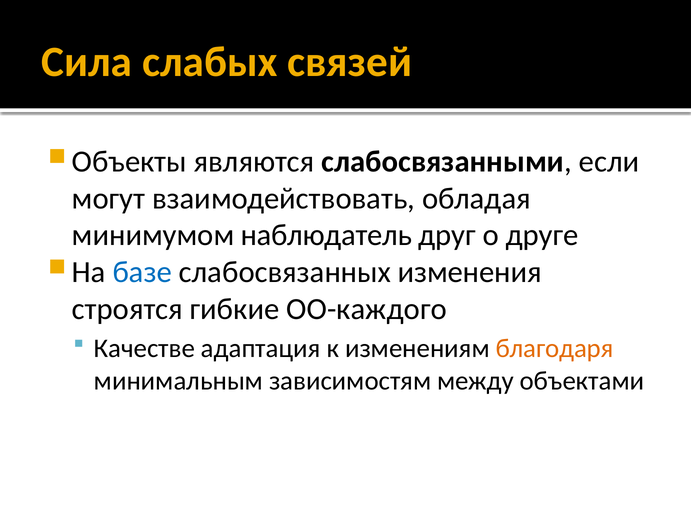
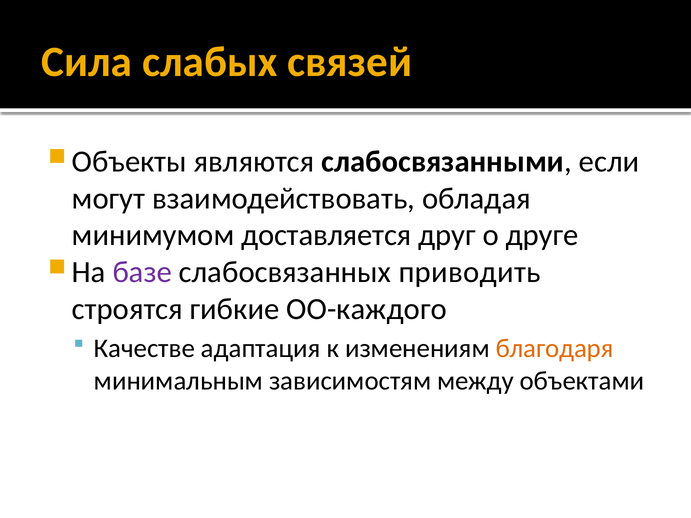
наблюдатель: наблюдатель -> доставляется
базе colour: blue -> purple
изменения: изменения -> приводить
